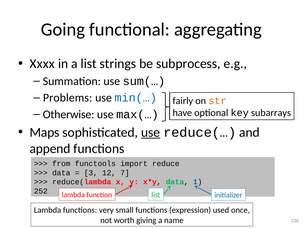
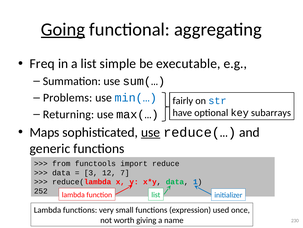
Going underline: none -> present
Xxxx: Xxxx -> Freq
strings: strings -> simple
subprocess: subprocess -> executable
str colour: orange -> blue
Otherwise: Otherwise -> Returning
append: append -> generic
